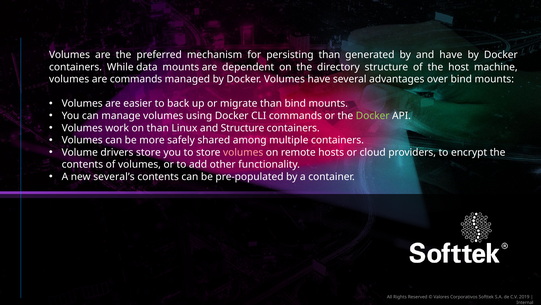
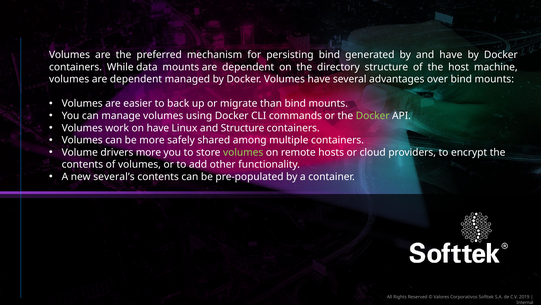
persisting than: than -> bind
volumes are commands: commands -> dependent
on than: than -> have
drivers store: store -> more
volumes at (243, 152) colour: pink -> light green
